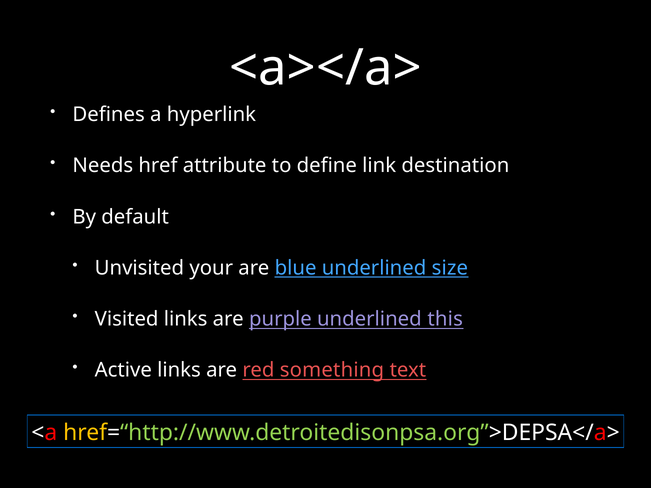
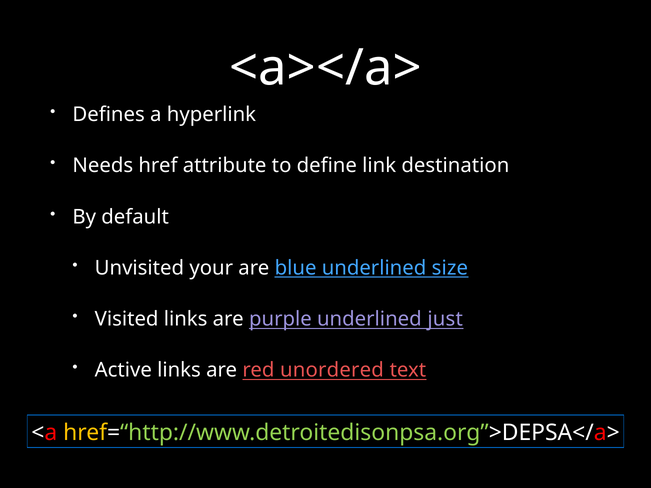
this: this -> just
something: something -> unordered
